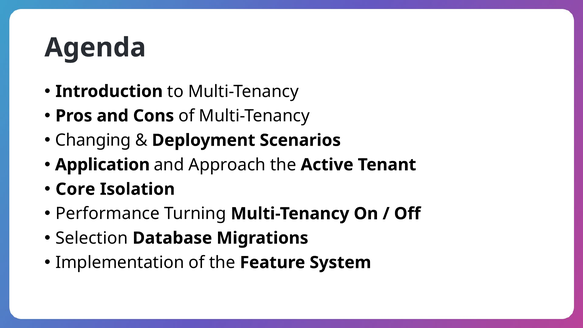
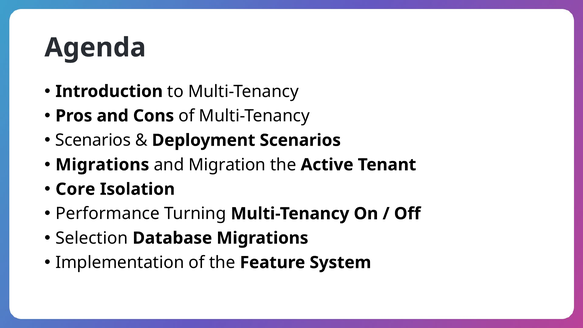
Changing at (93, 140): Changing -> Scenarios
Application at (102, 165): Application -> Migrations
Approach: Approach -> Migration
